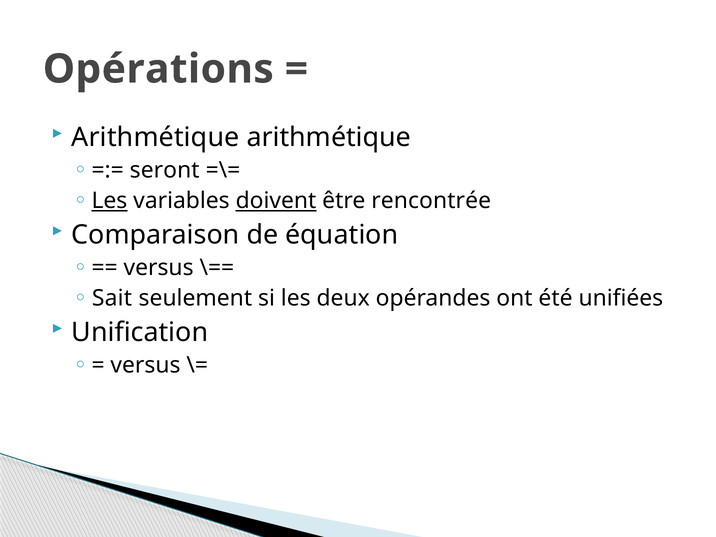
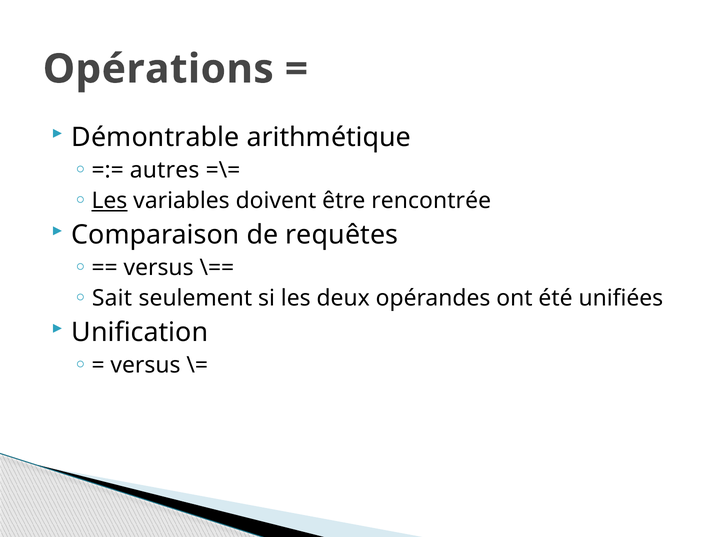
Arithmétique at (155, 138): Arithmétique -> Démontrable
seront: seront -> autres
doivent underline: present -> none
équation: équation -> requêtes
